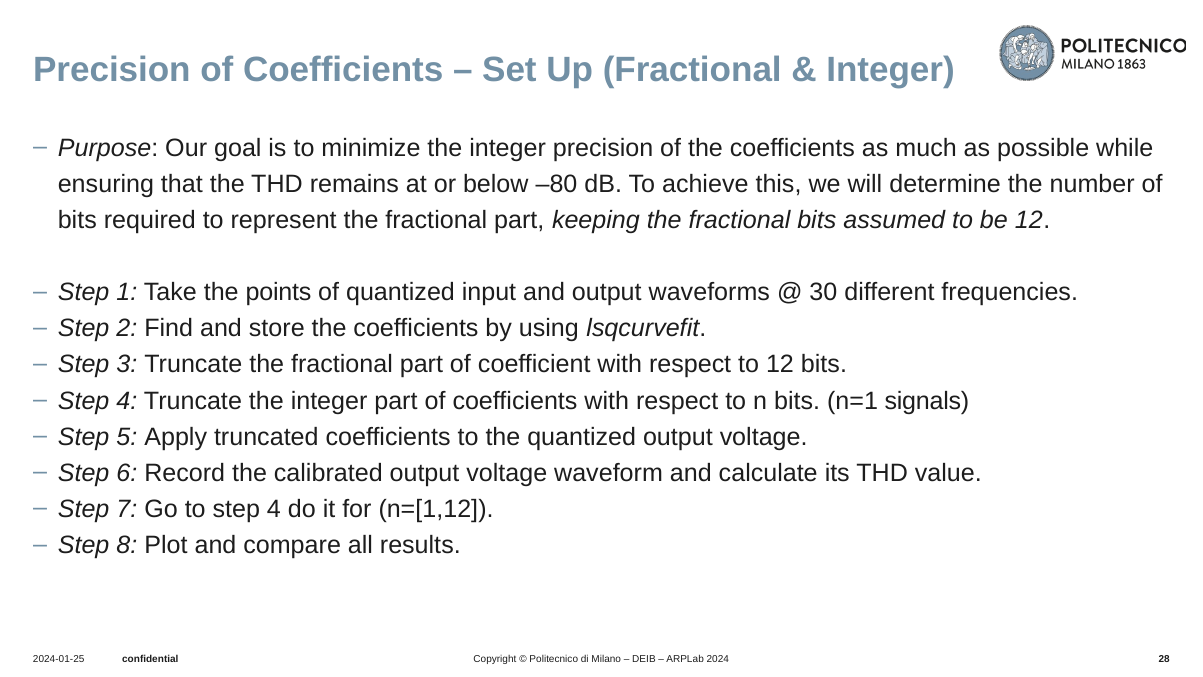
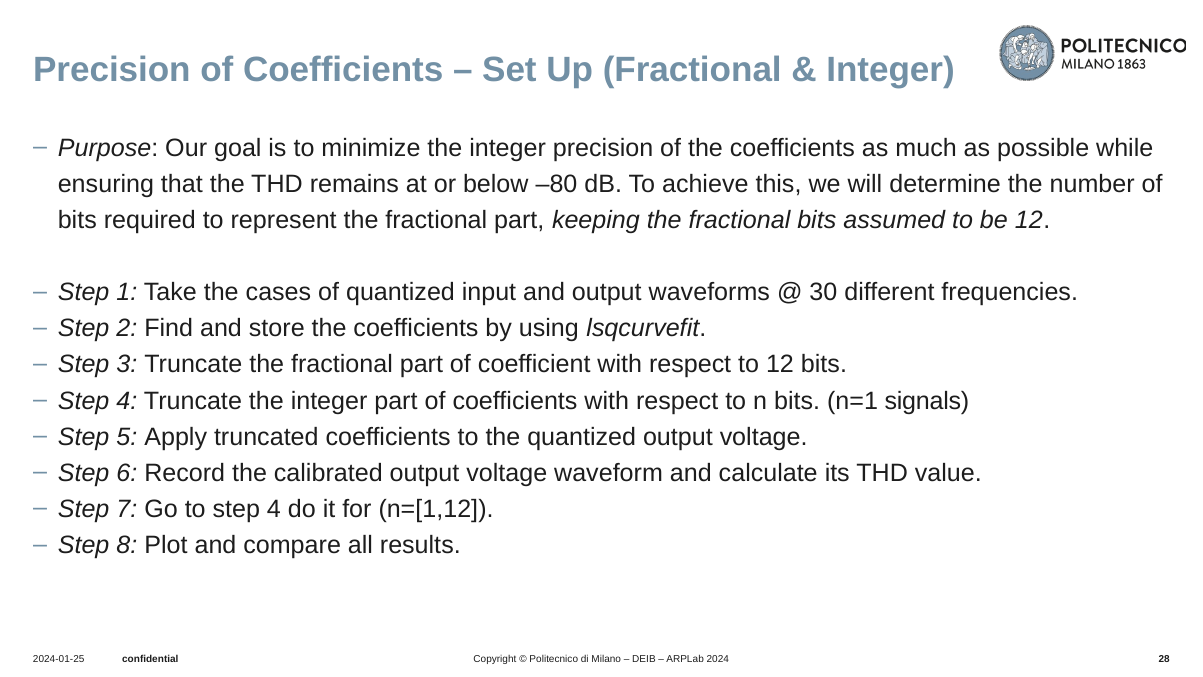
points: points -> cases
